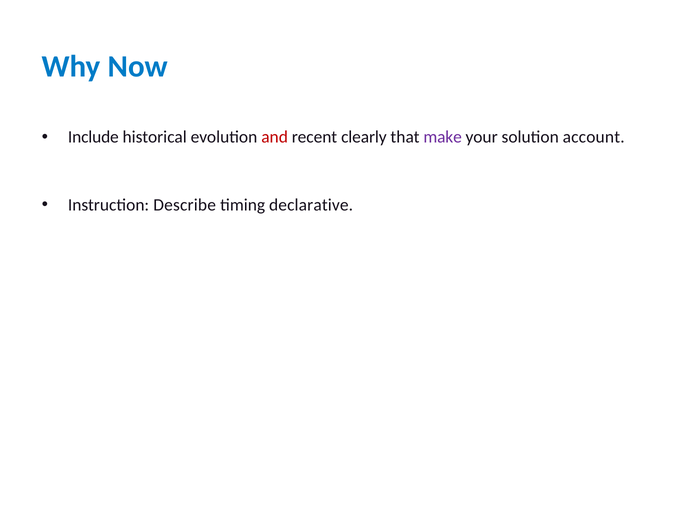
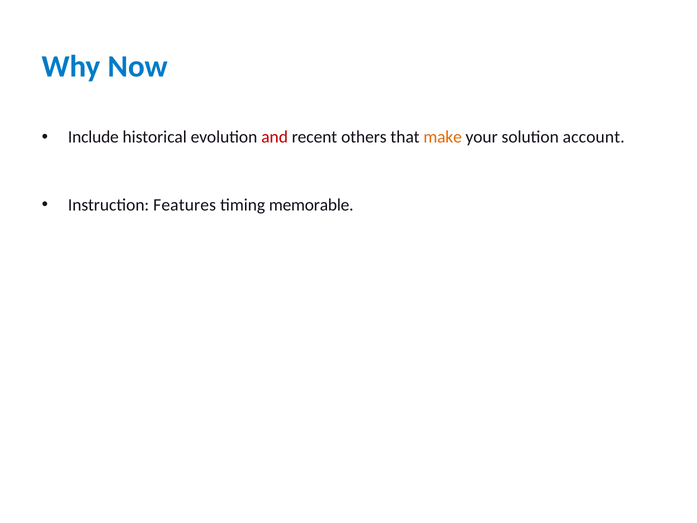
clearly: clearly -> others
make colour: purple -> orange
Describe: Describe -> Features
declarative: declarative -> memorable
